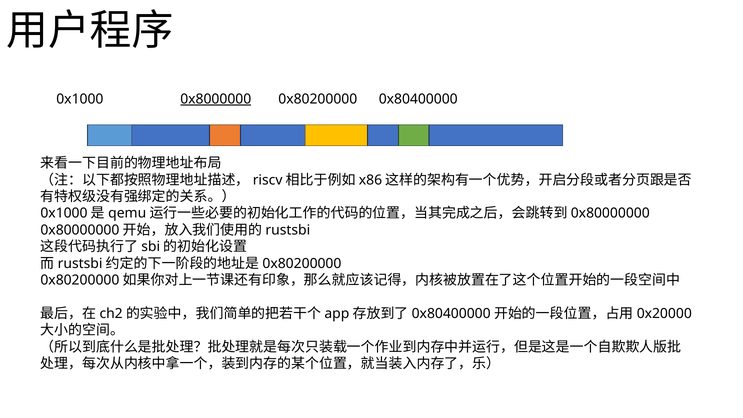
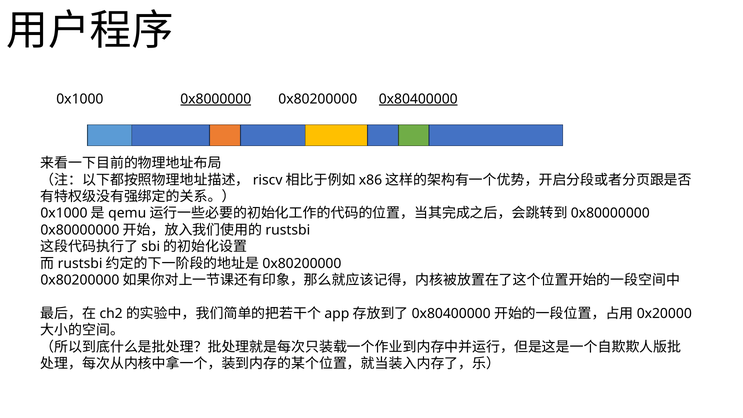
0x80400000 underline: none -> present
